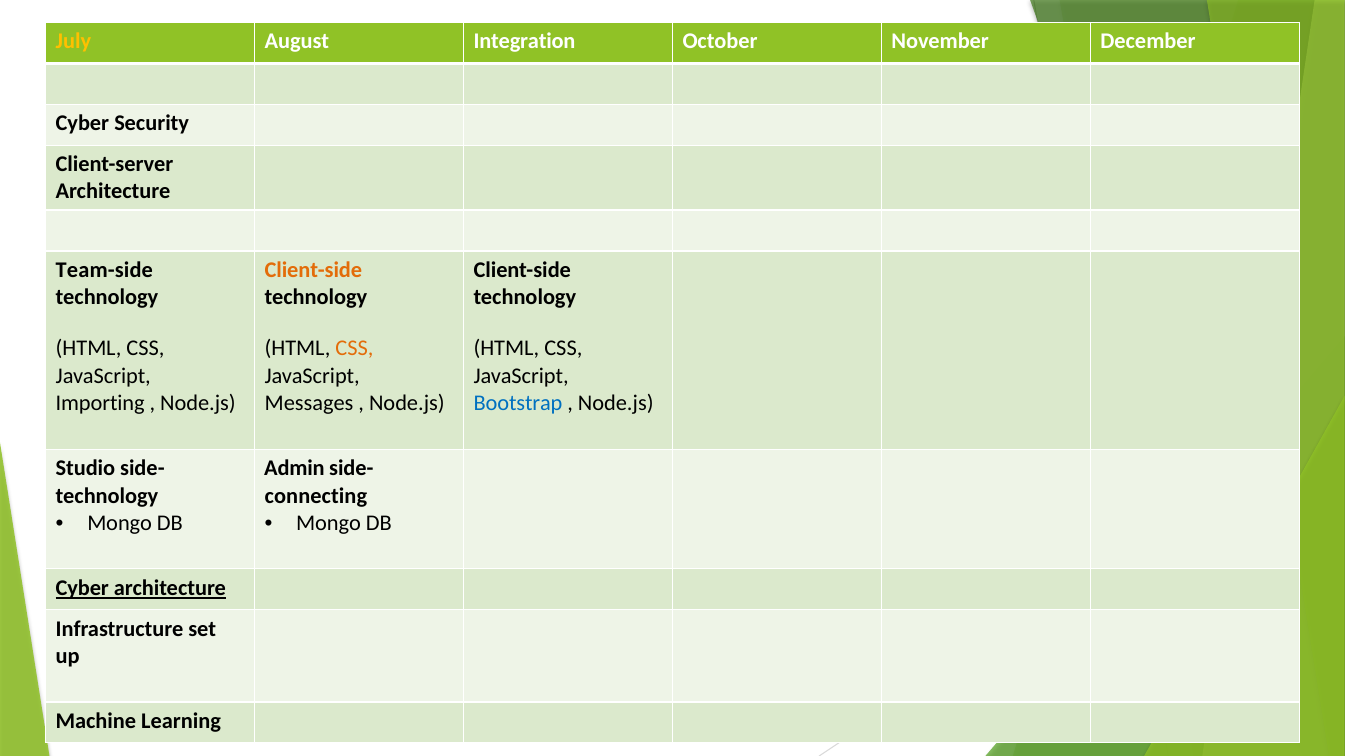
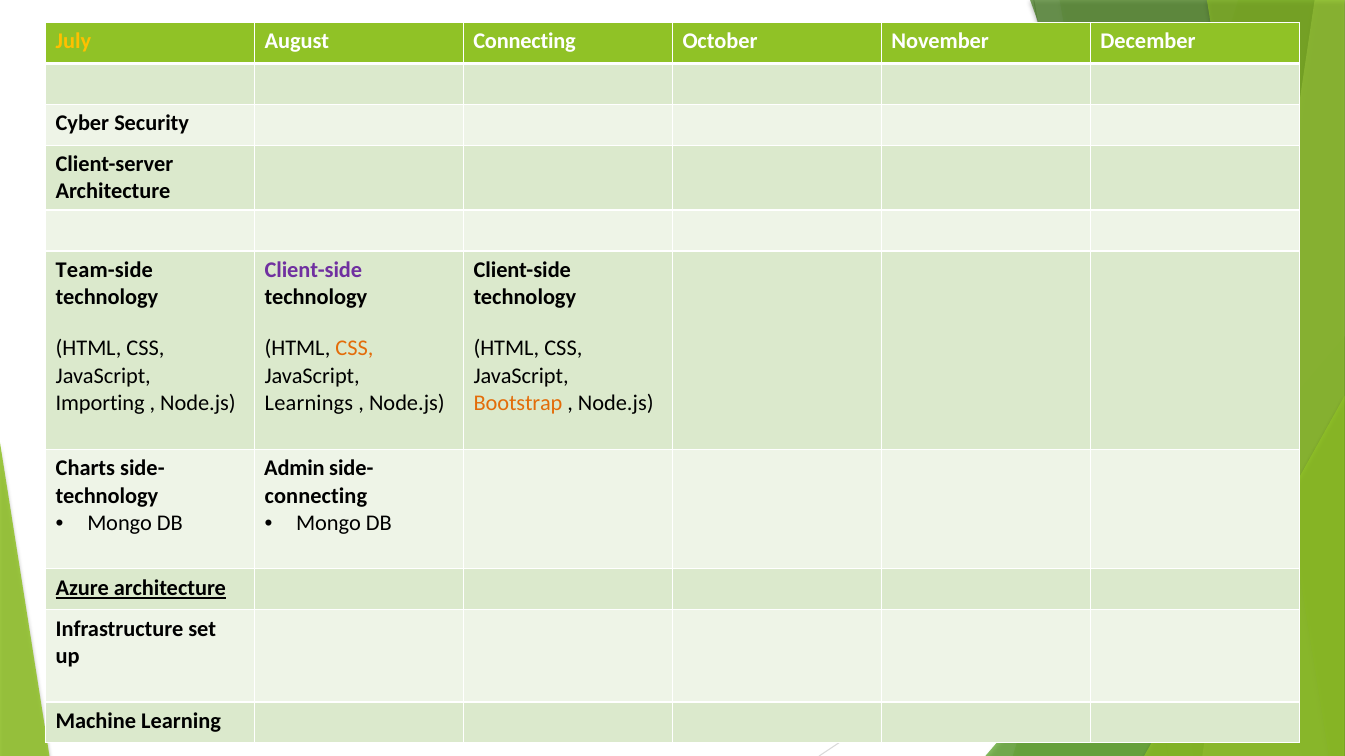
August Integration: Integration -> Connecting
Client-side at (313, 270) colour: orange -> purple
Messages: Messages -> Learnings
Bootstrap colour: blue -> orange
Studio: Studio -> Charts
Cyber at (82, 588): Cyber -> Azure
